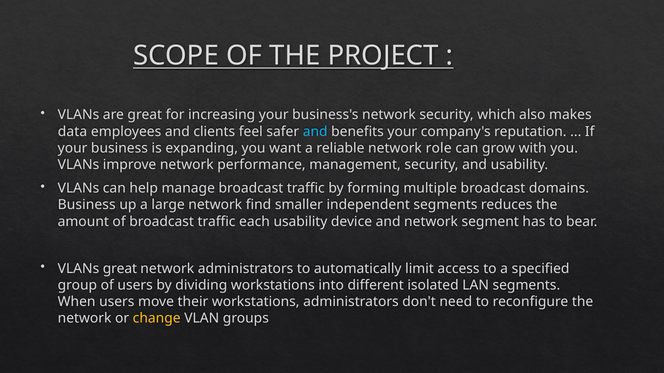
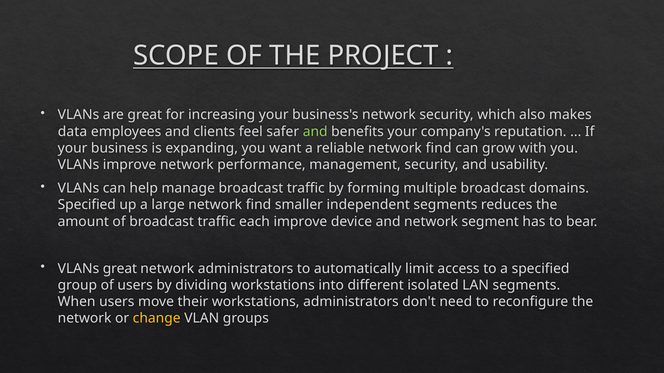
and at (315, 132) colour: light blue -> light green
reliable network role: role -> find
Business at (87, 205): Business -> Specified
each usability: usability -> improve
